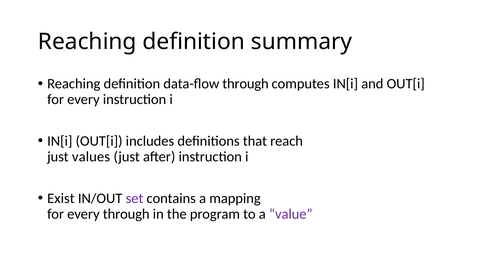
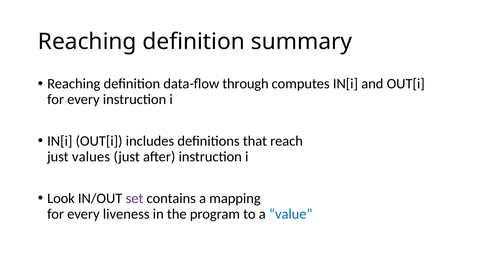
Exist: Exist -> Look
every through: through -> liveness
value colour: purple -> blue
